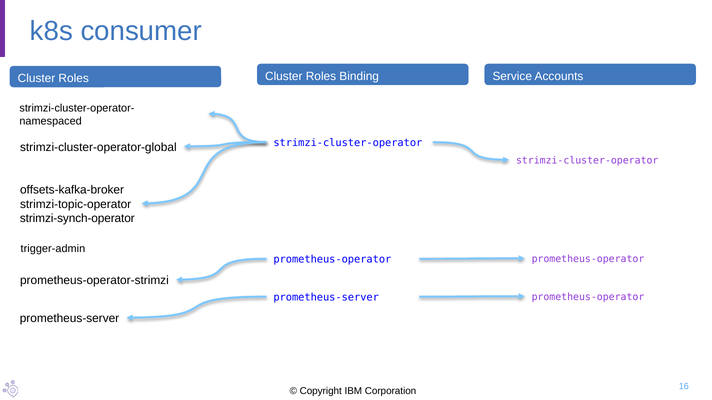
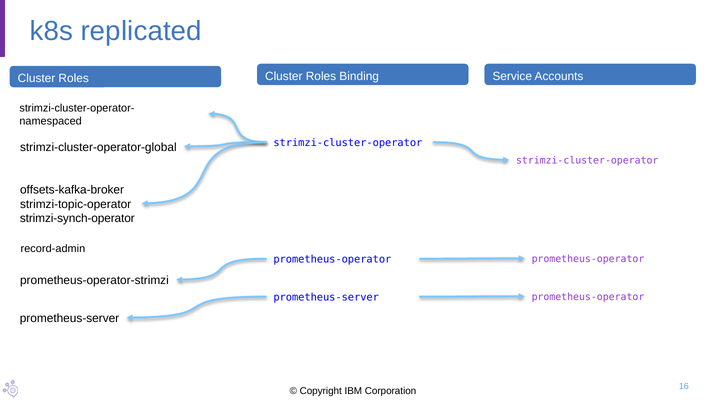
consumer: consumer -> replicated
trigger-admin: trigger-admin -> record-admin
